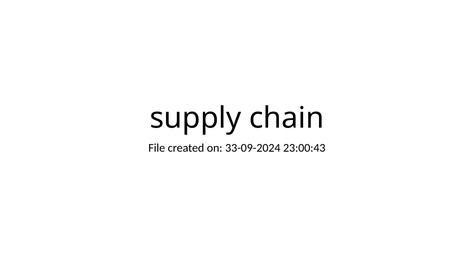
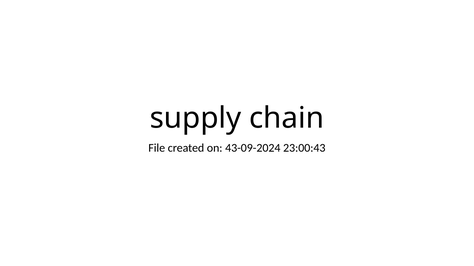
33-09-2024: 33-09-2024 -> 43-09-2024
